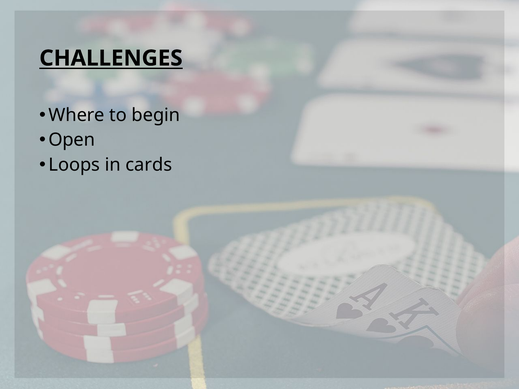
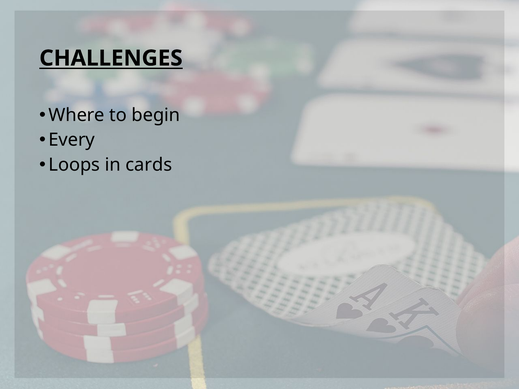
Open: Open -> Every
